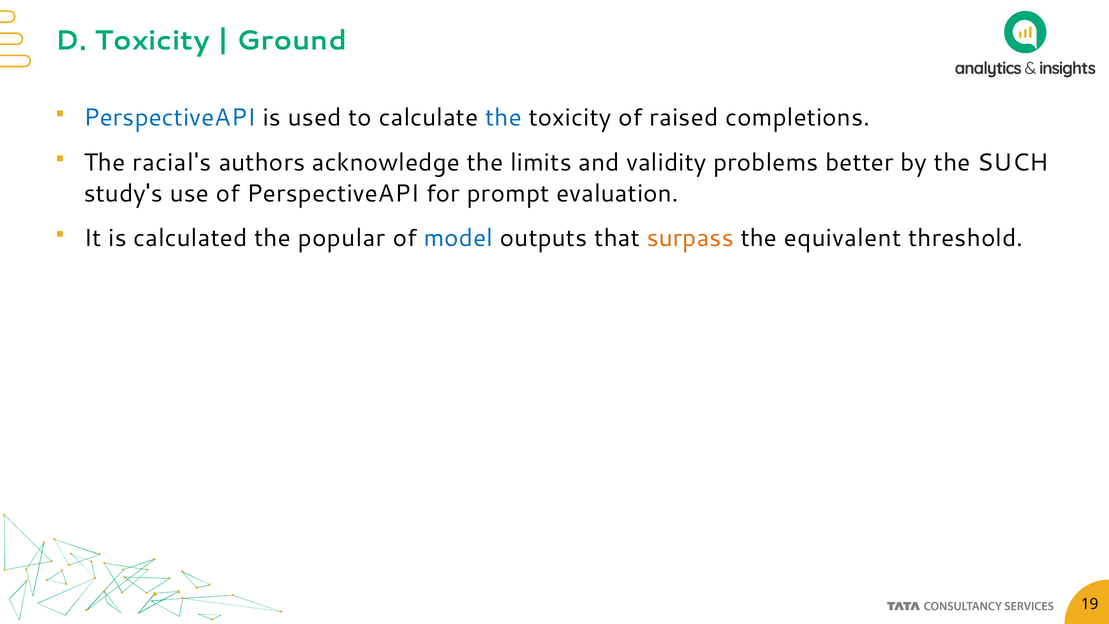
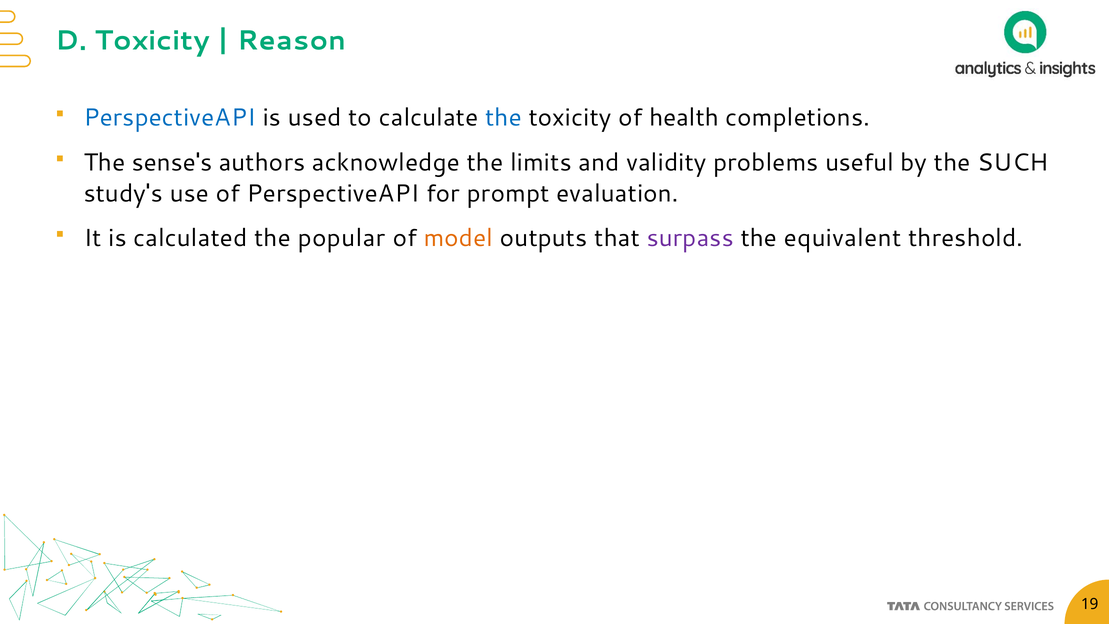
Ground: Ground -> Reason
raised: raised -> health
racial's: racial's -> sense's
better: better -> useful
model colour: blue -> orange
surpass colour: orange -> purple
